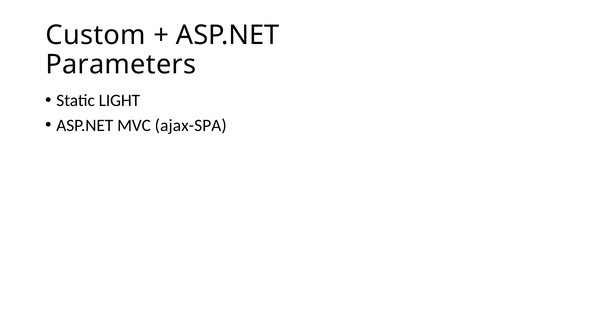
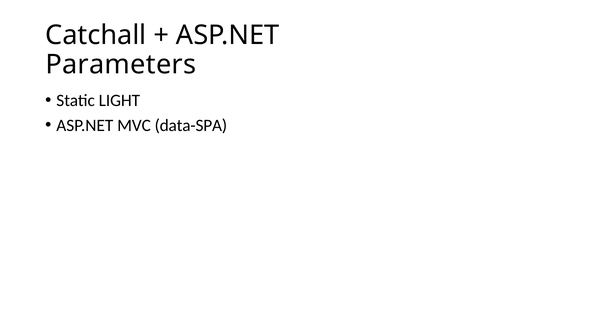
Custom: Custom -> Catchall
ajax-SPA: ajax-SPA -> data-SPA
